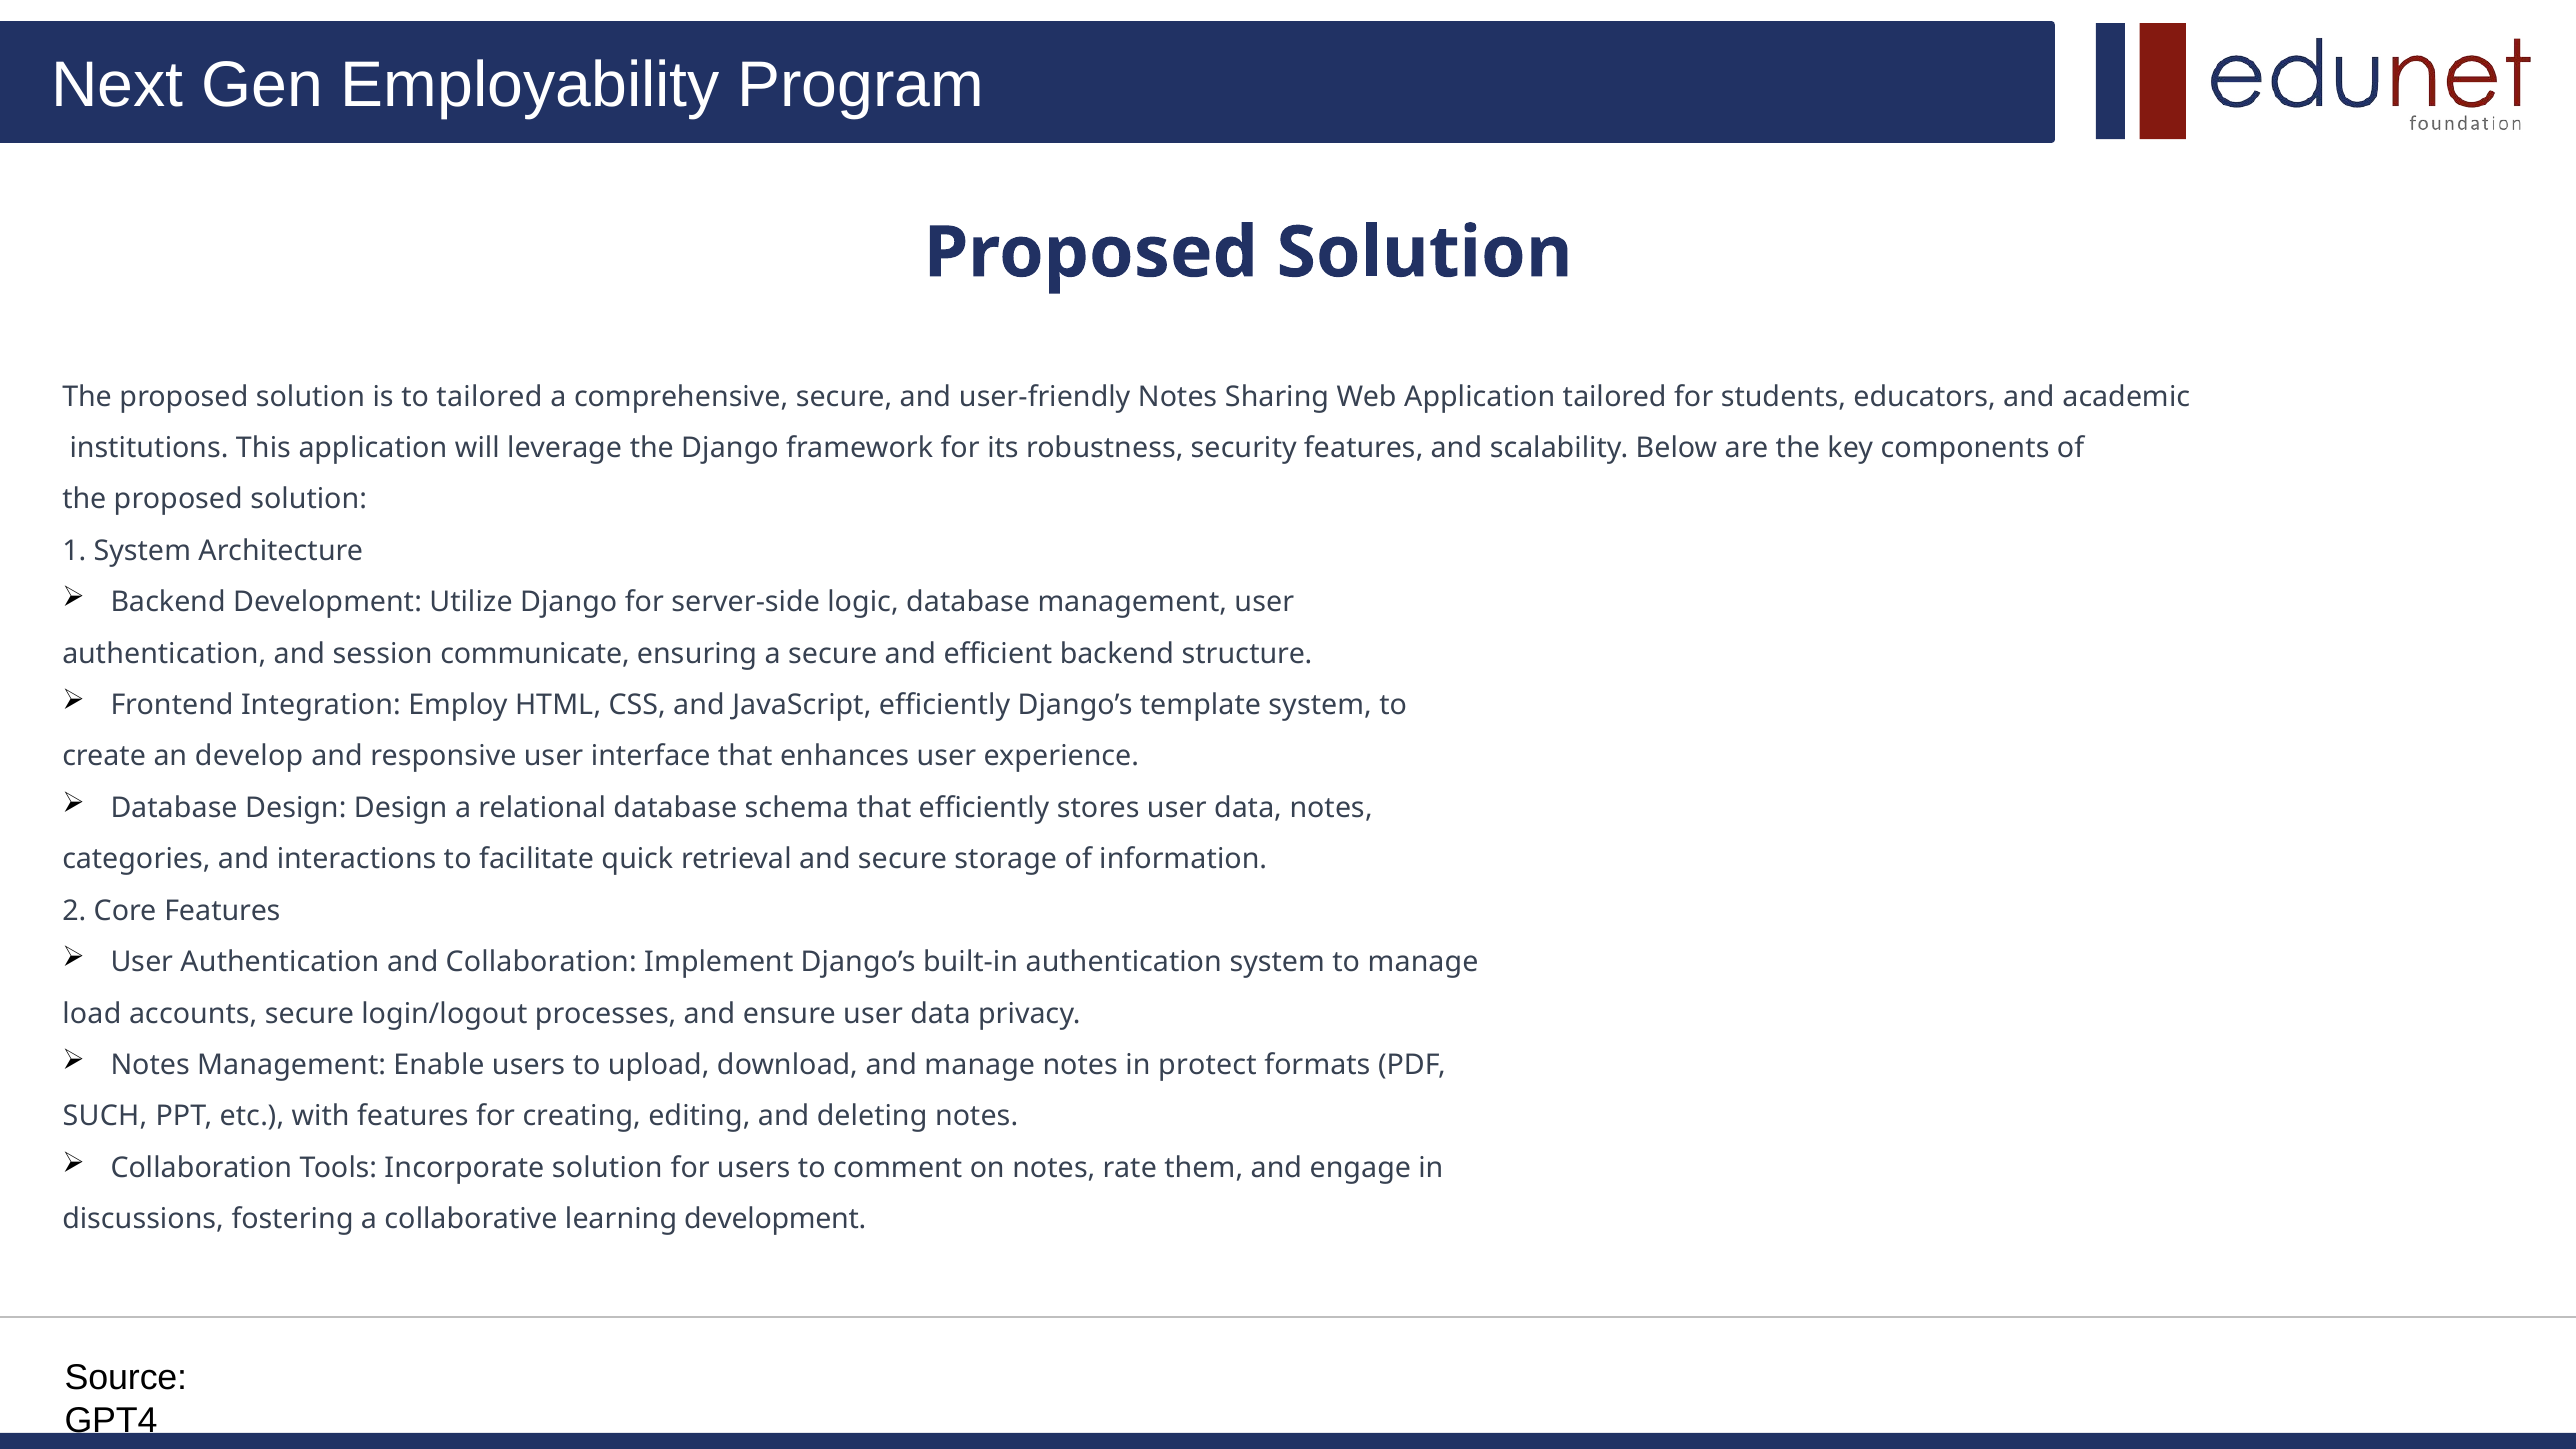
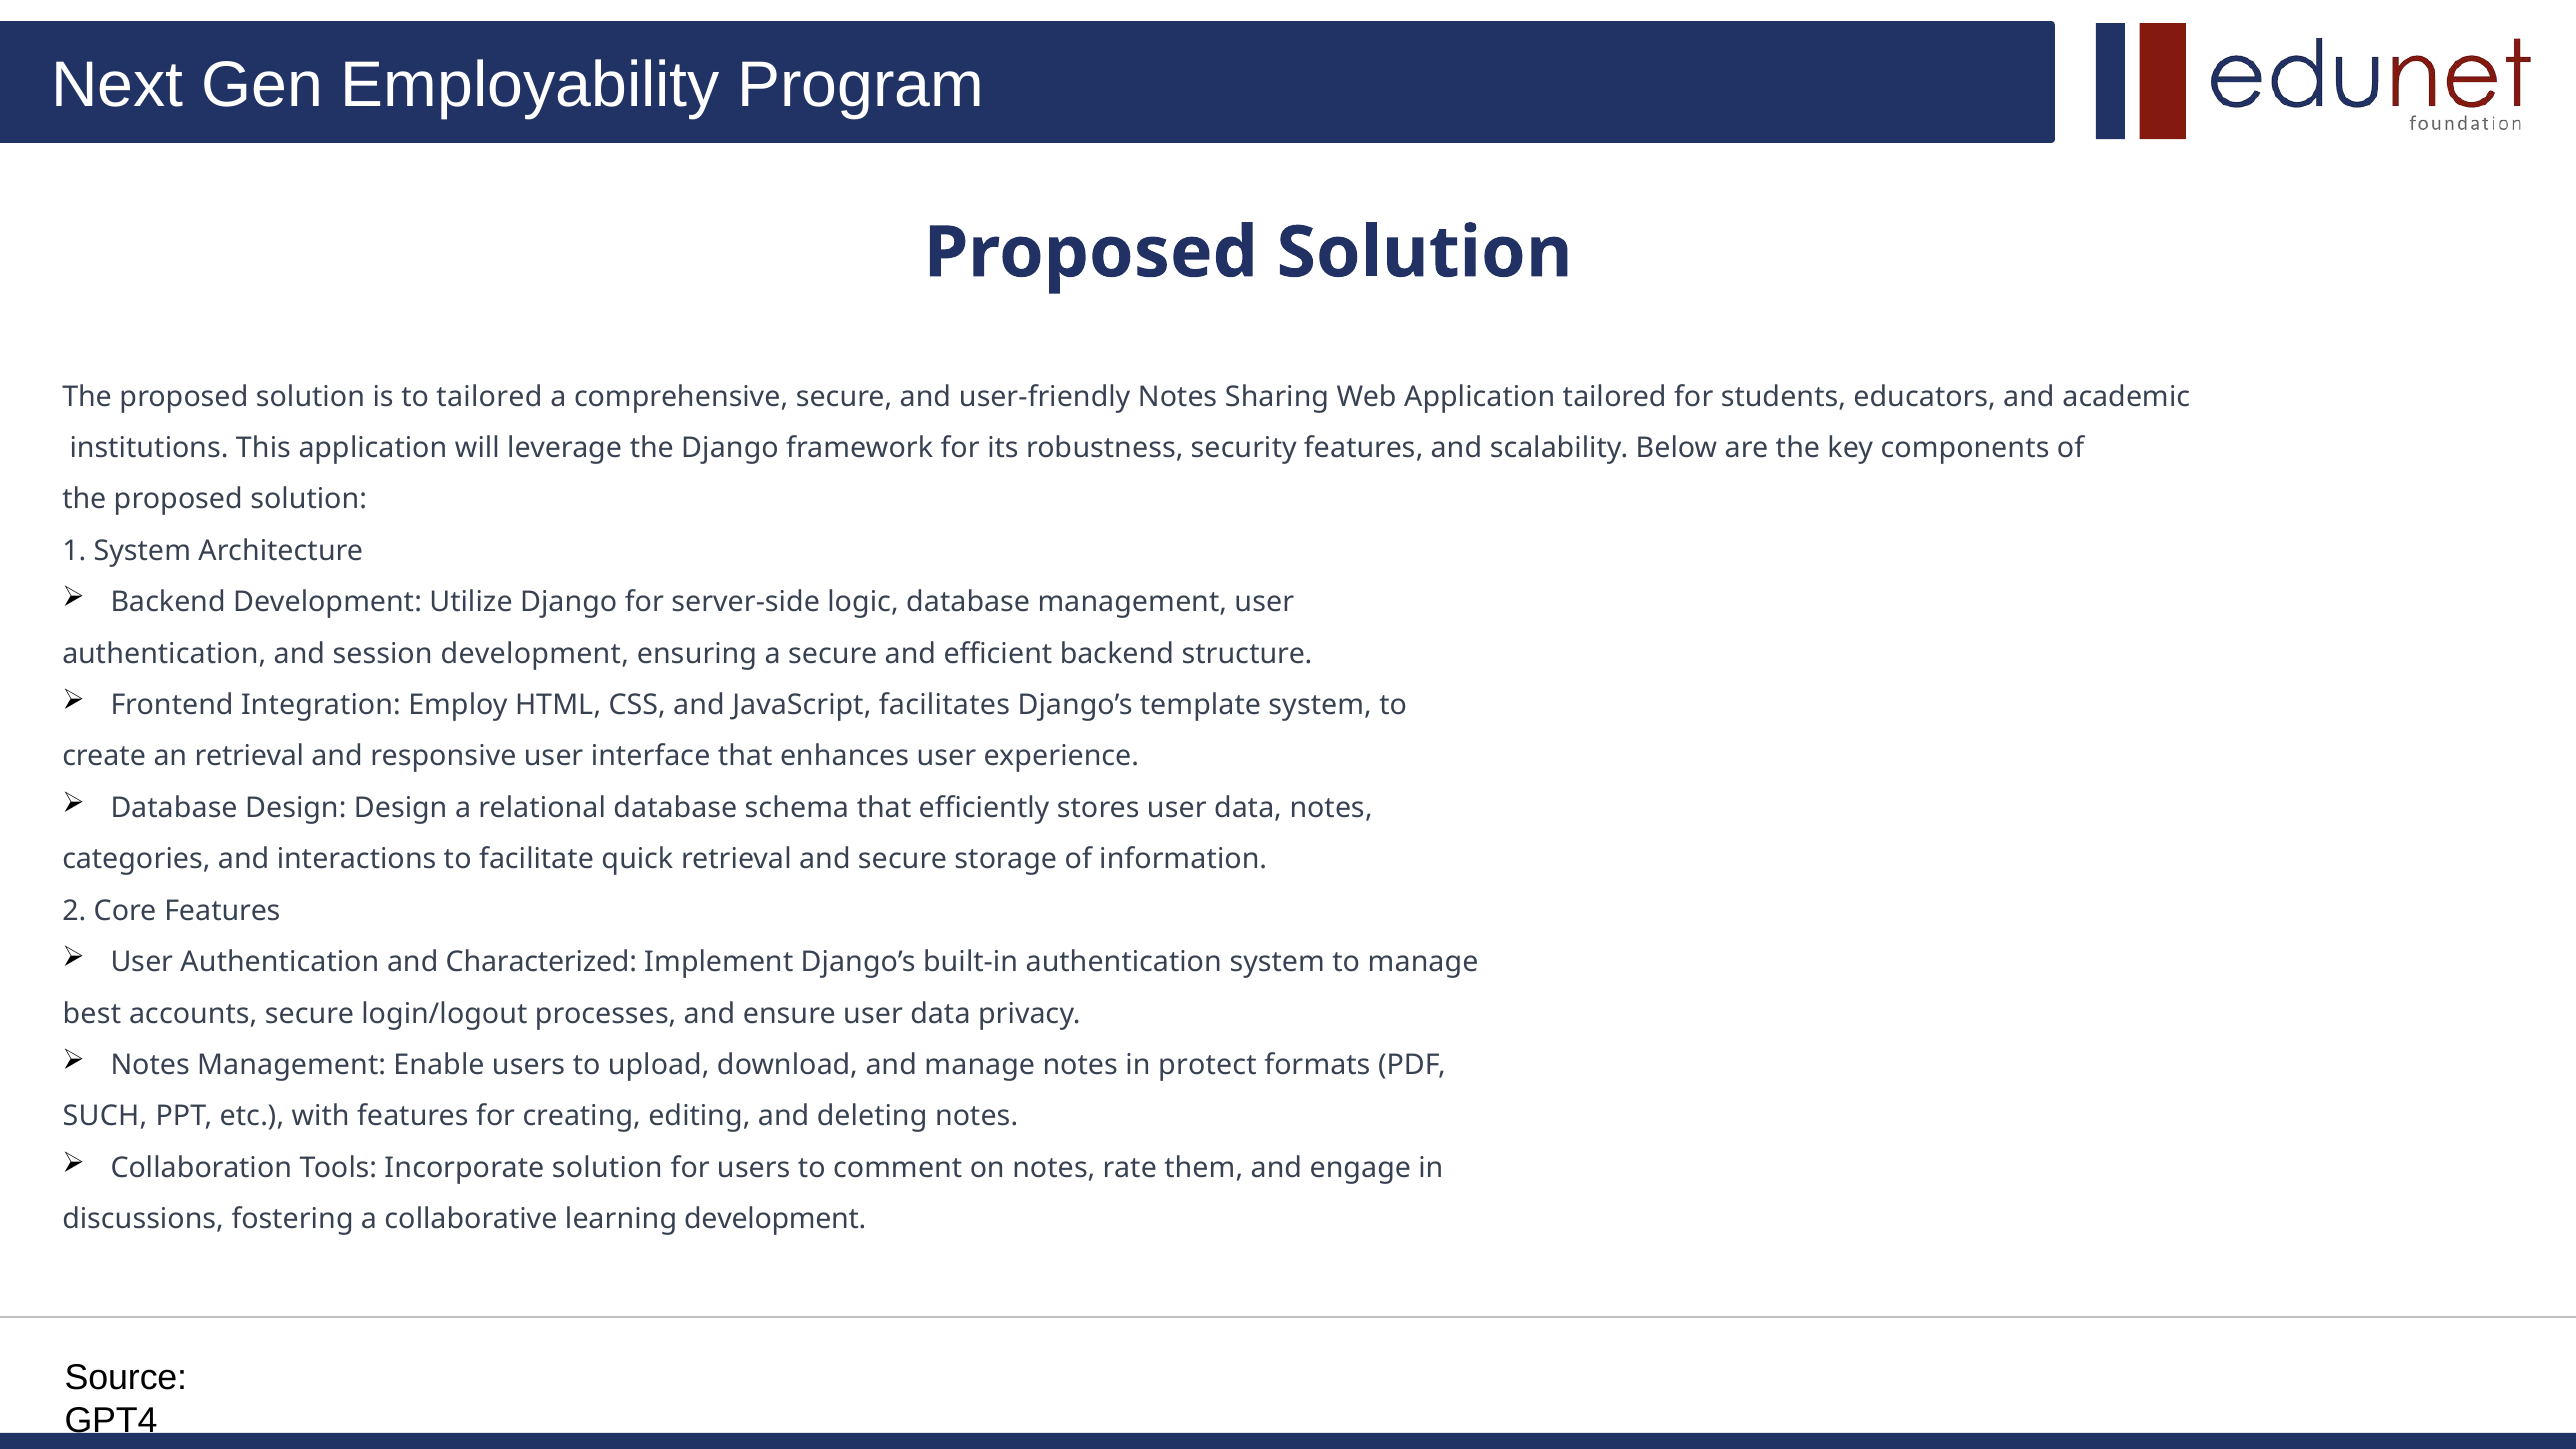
session communicate: communicate -> development
JavaScript efficiently: efficiently -> facilitates
an develop: develop -> retrieval
and Collaboration: Collaboration -> Characterized
load: load -> best
